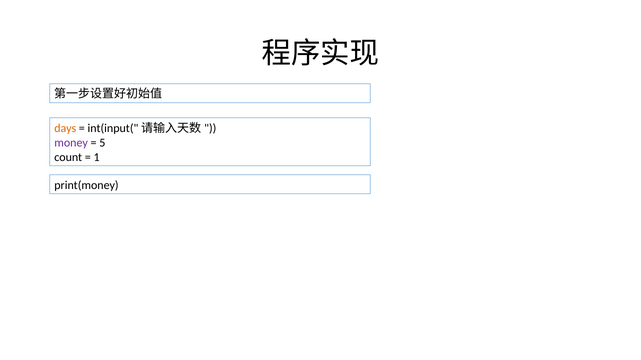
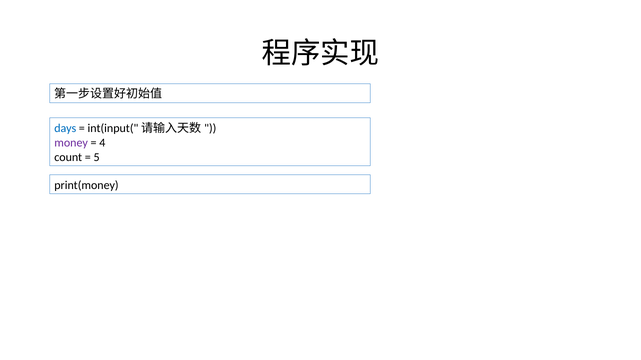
days colour: orange -> blue
5: 5 -> 4
1: 1 -> 5
